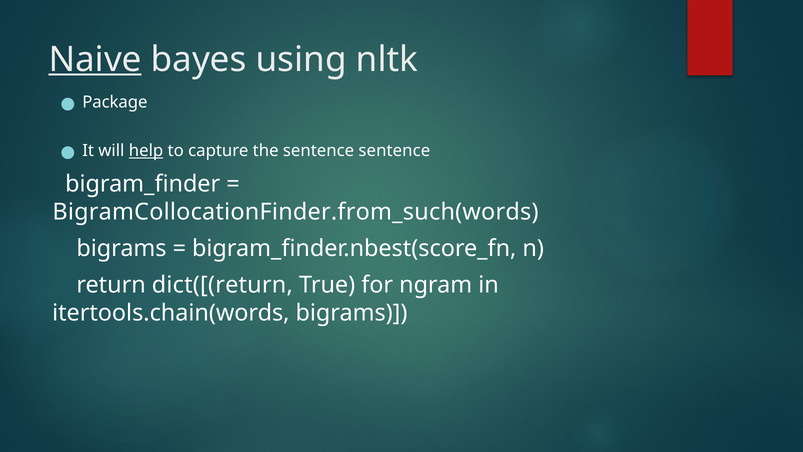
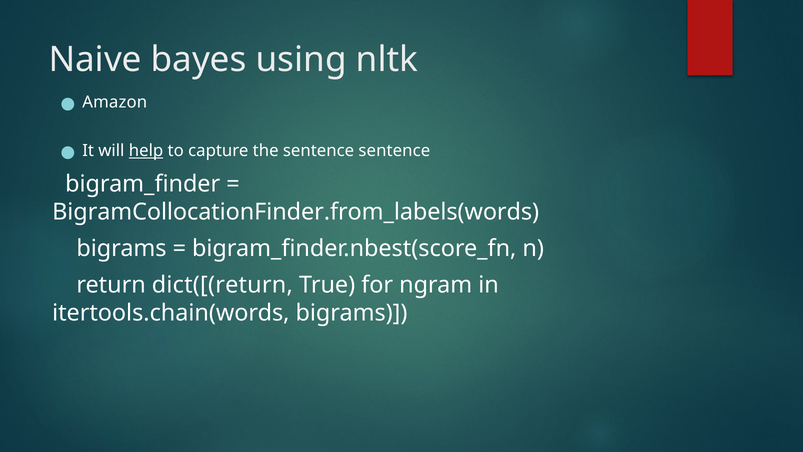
Naive underline: present -> none
Package: Package -> Amazon
BigramCollocationFinder.from_such(words: BigramCollocationFinder.from_such(words -> BigramCollocationFinder.from_labels(words
